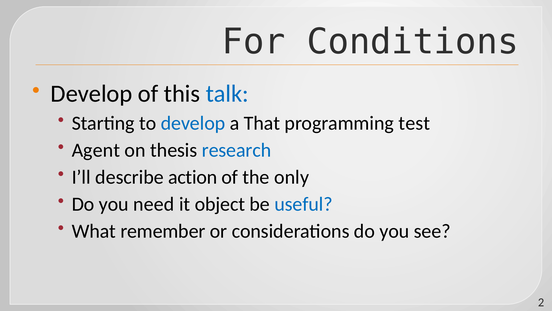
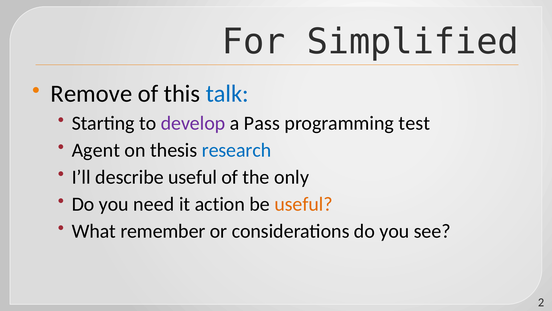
Conditions: Conditions -> Simplified
Develop at (92, 94): Develop -> Remove
develop at (193, 123) colour: blue -> purple
That: That -> Pass
describe action: action -> useful
object: object -> action
useful at (304, 204) colour: blue -> orange
